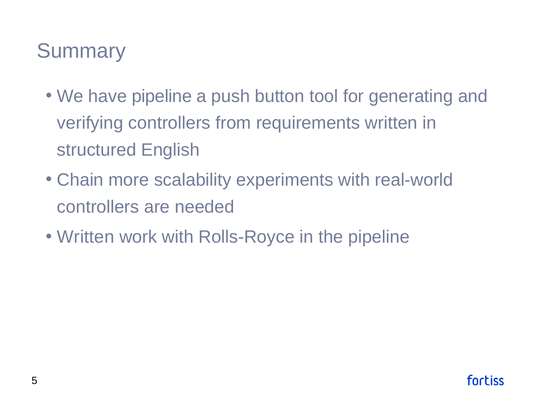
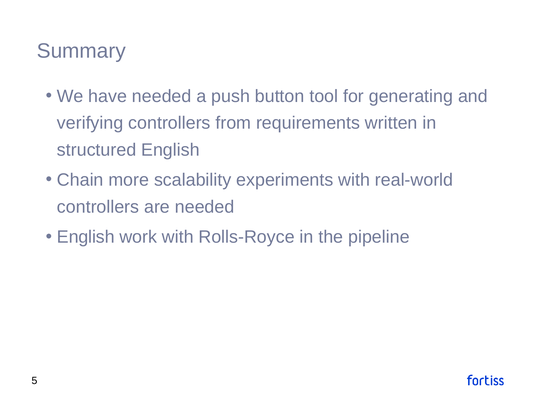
have pipeline: pipeline -> needed
Written at (86, 237): Written -> English
